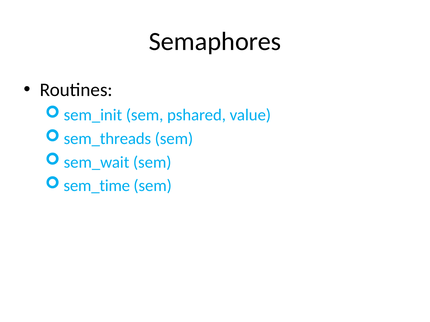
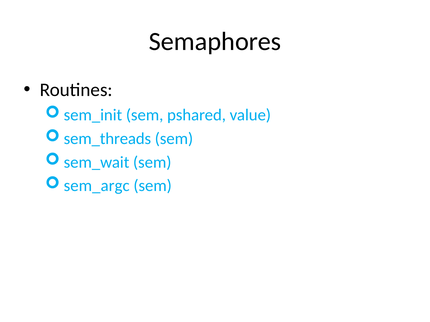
sem_time: sem_time -> sem_argc
